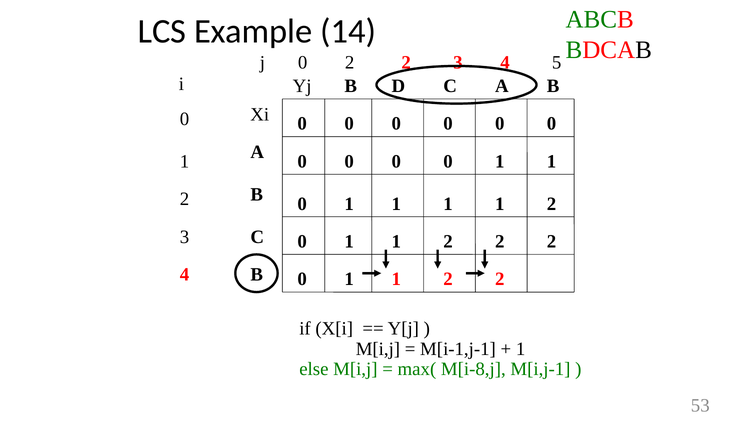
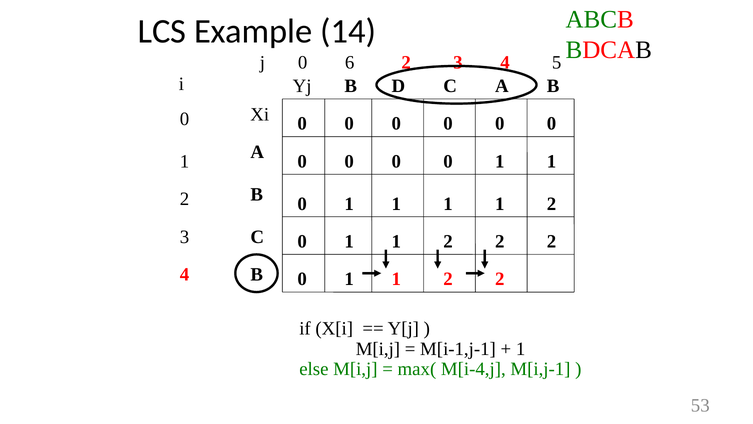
0 2: 2 -> 6
M[i-8,j: M[i-8,j -> M[i-4,j
